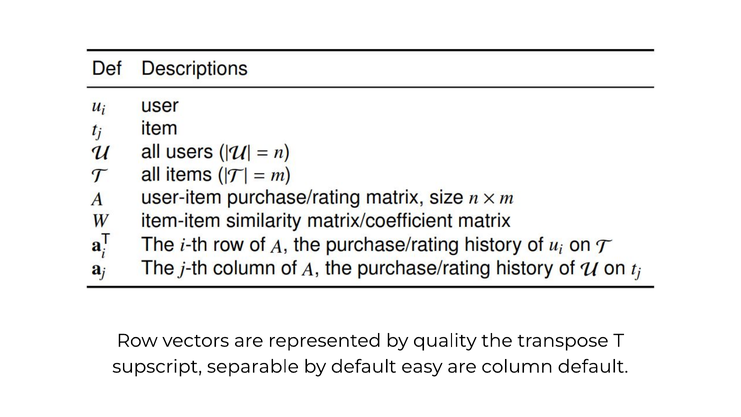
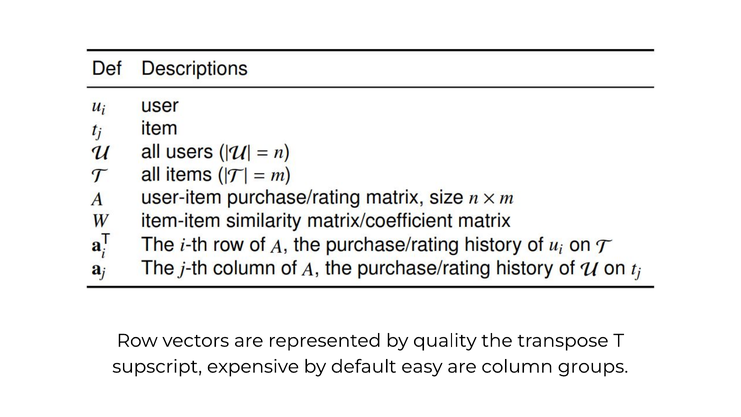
separable: separable -> expensive
column default: default -> groups
